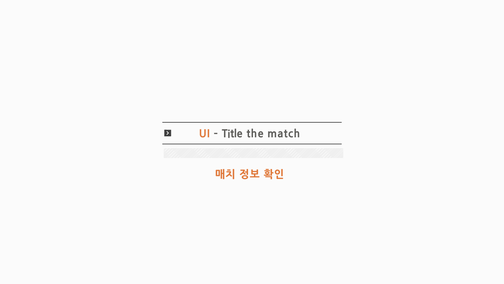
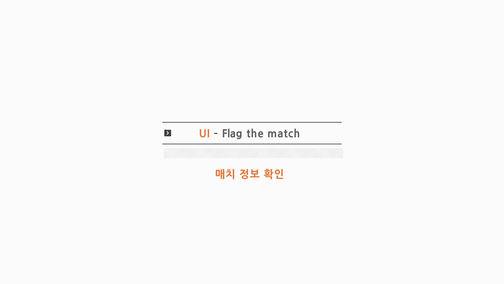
Title: Title -> Flag
